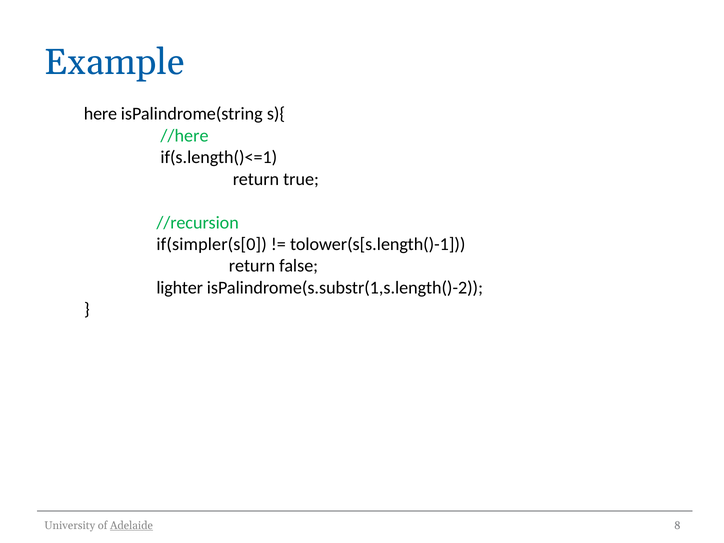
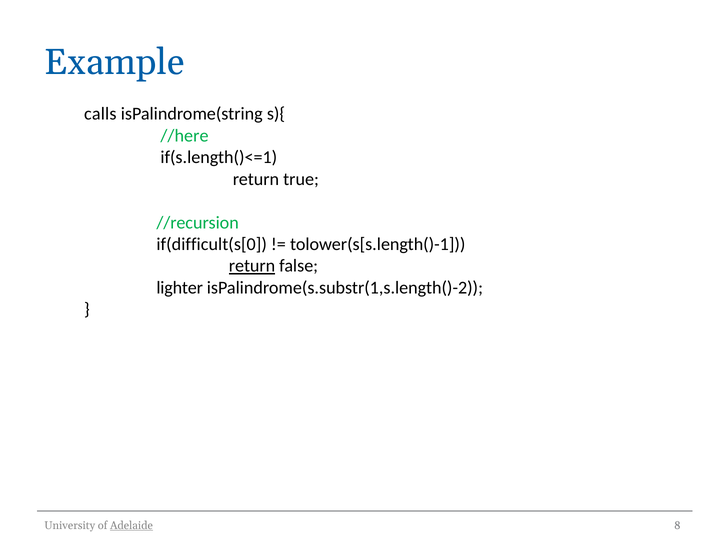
here: here -> calls
if(simpler(s[0: if(simpler(s[0 -> if(difficult(s[0
return at (252, 266) underline: none -> present
